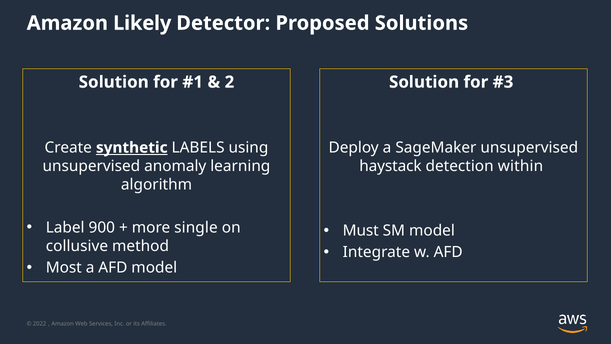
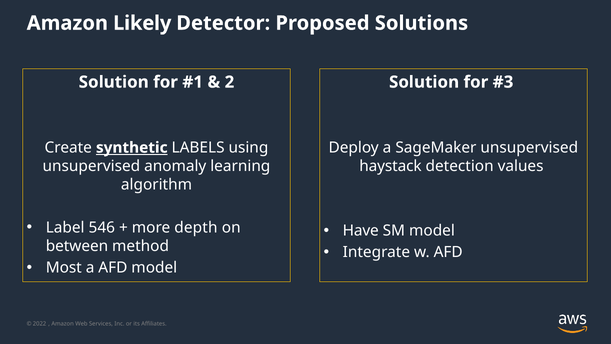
within: within -> values
900: 900 -> 546
single: single -> depth
Must: Must -> Have
collusive: collusive -> between
